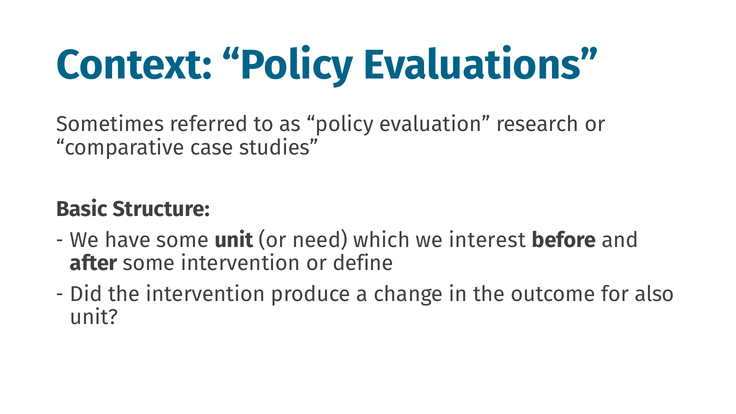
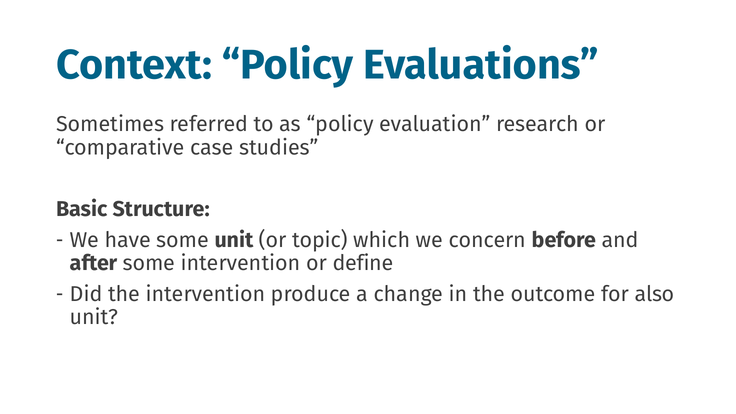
need: need -> topic
interest: interest -> concern
